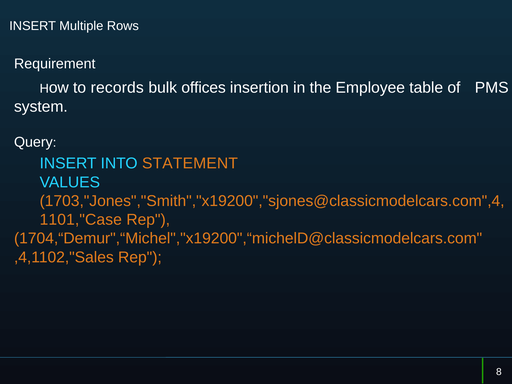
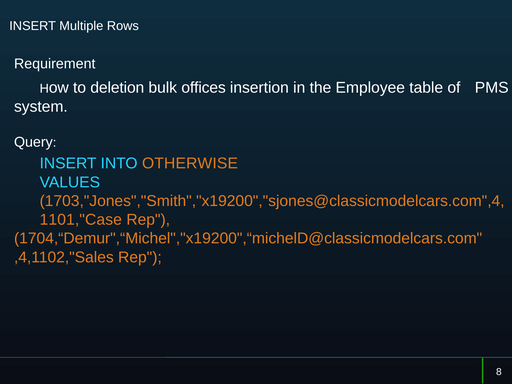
records: records -> deletion
STATEMENT: STATEMENT -> OTHERWISE
